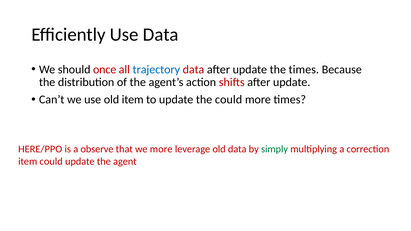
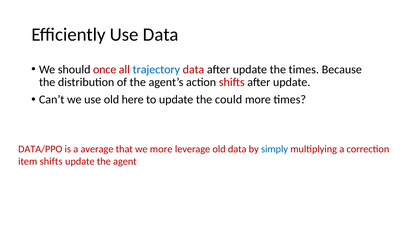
old item: item -> here
HERE/PPO: HERE/PPO -> DATA/PPO
observe: observe -> average
simply colour: green -> blue
item could: could -> shifts
